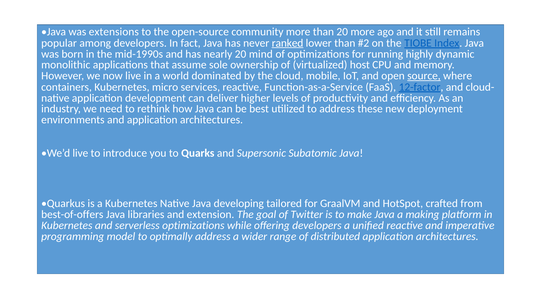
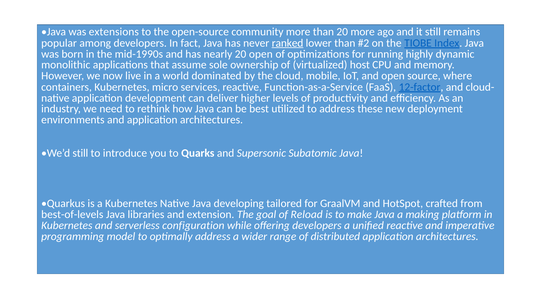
20 mind: mind -> open
source underline: present -> none
We’d live: live -> still
best-of-offers: best-of-offers -> best-of-levels
Twitter: Twitter -> Reload
serverless optimizations: optimizations -> configuration
